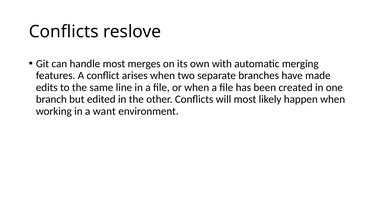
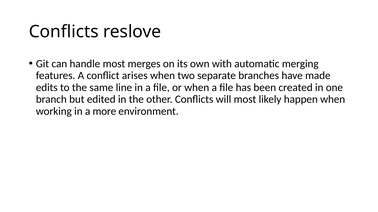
want: want -> more
